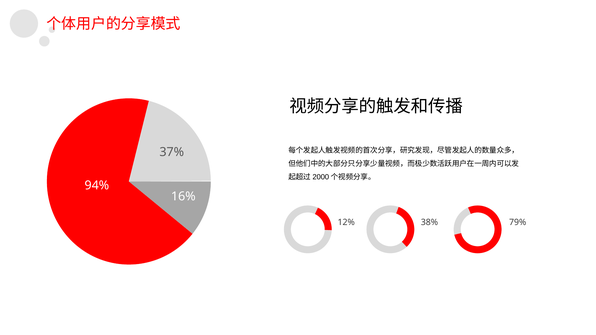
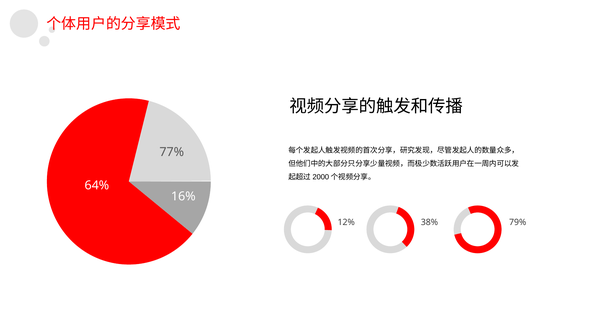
37%: 37% -> 77%
94%: 94% -> 64%
